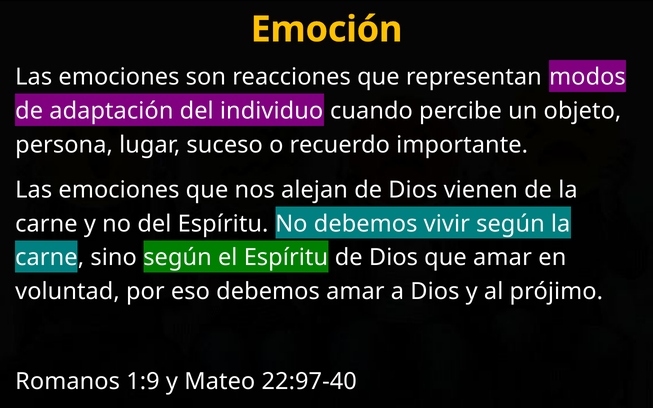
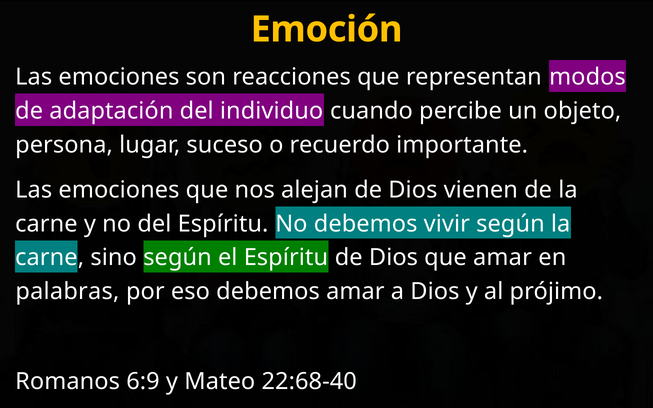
voluntad: voluntad -> palabras
1:9: 1:9 -> 6:9
22:97-40: 22:97-40 -> 22:68-40
